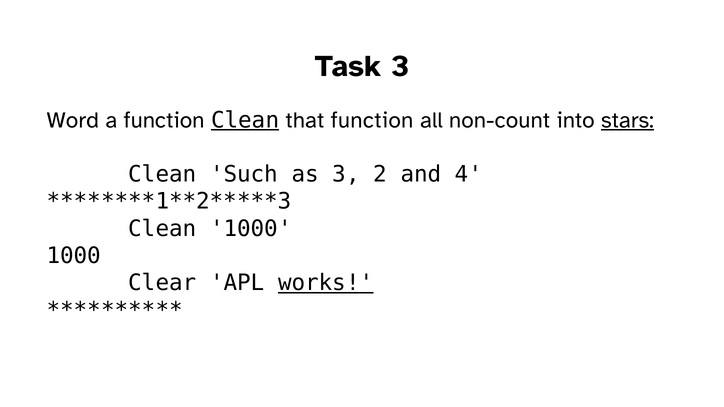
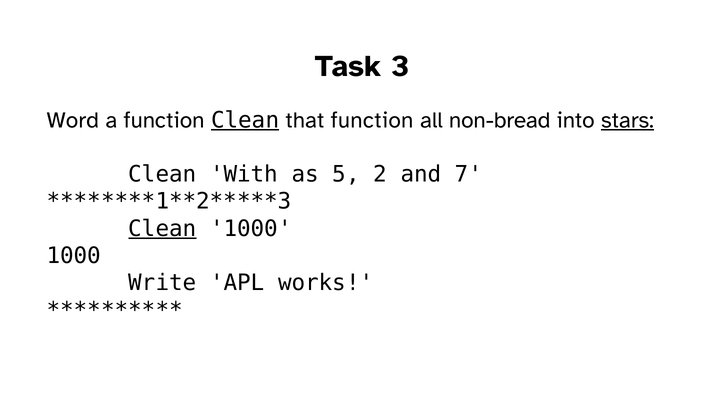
non-count: non-count -> non-bread
Such: Such -> With
as 3: 3 -> 5
4: 4 -> 7
Clean at (162, 229) underline: none -> present
Clear: Clear -> Write
works underline: present -> none
